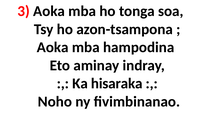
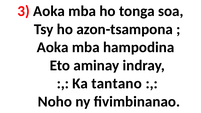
hisaraka: hisaraka -> tantano
